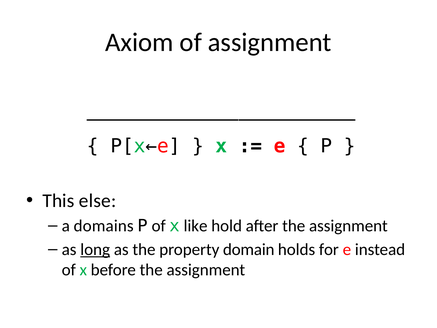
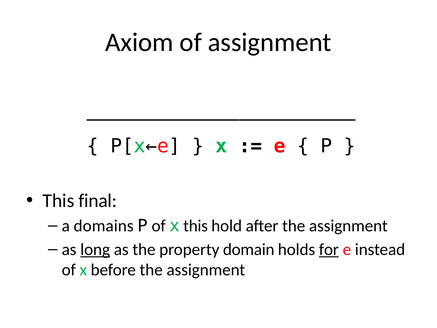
else: else -> final
x like: like -> this
for underline: none -> present
